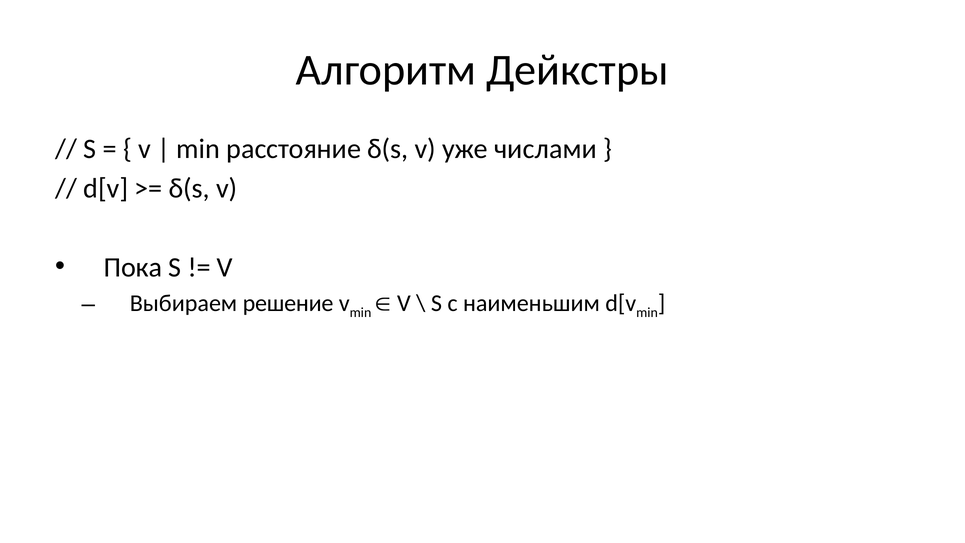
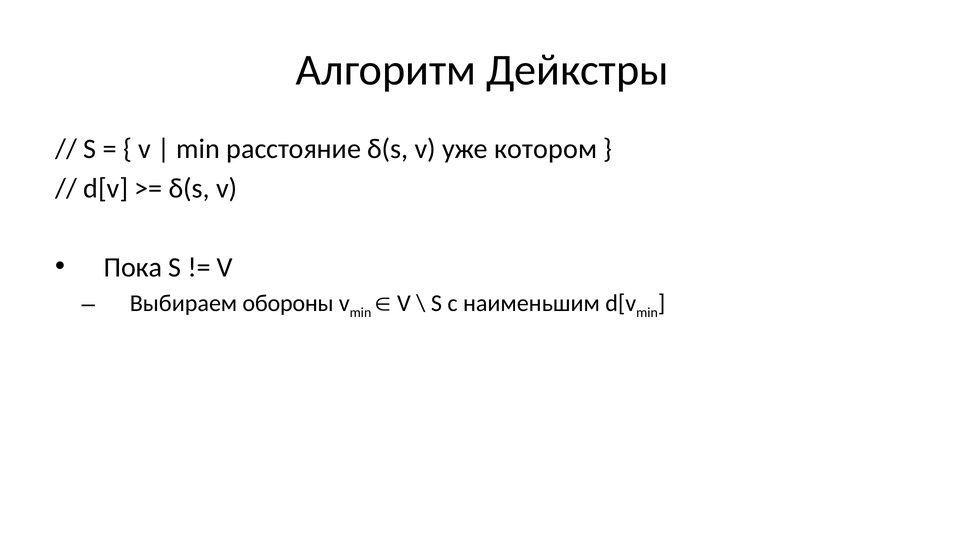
числами: числами -> котором
решение: решение -> обороны
